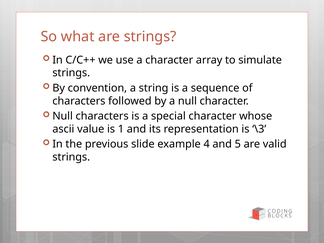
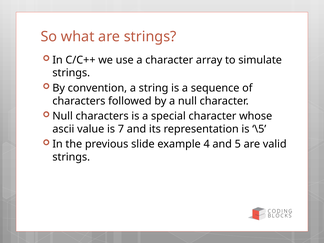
1: 1 -> 7
\3: \3 -> \5
